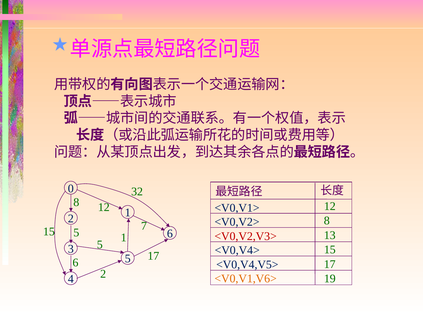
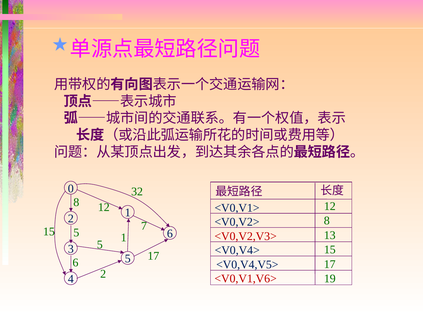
<V0,V1,V6> colour: orange -> red
